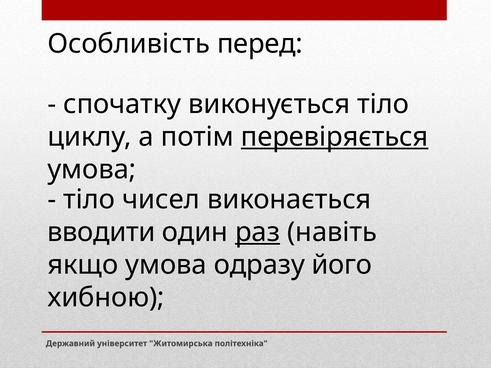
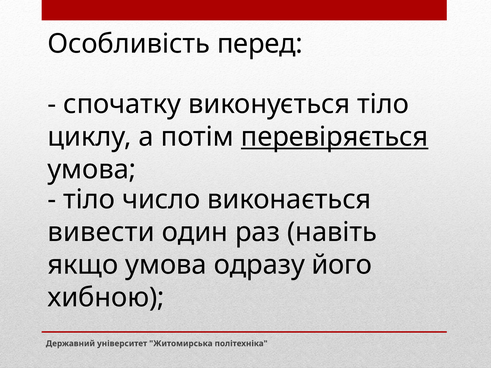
чисел: чисел -> число
вводити: вводити -> вивести
раз underline: present -> none
